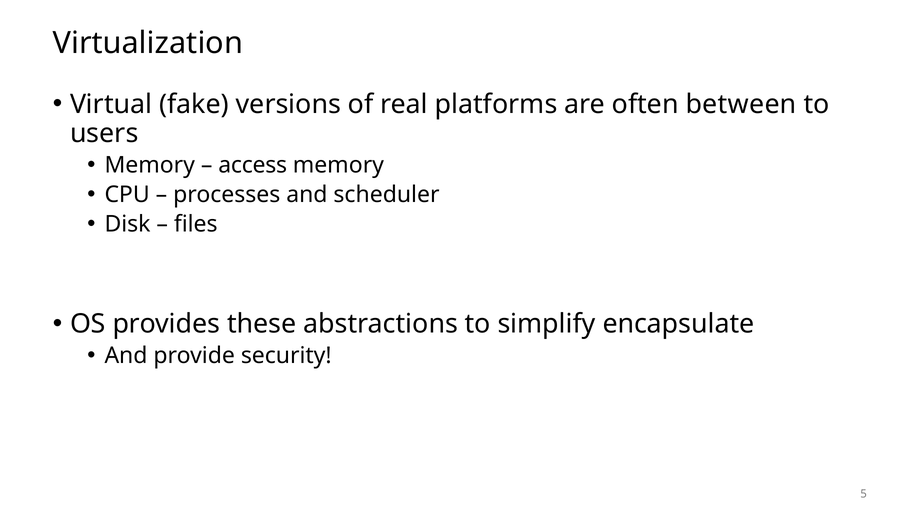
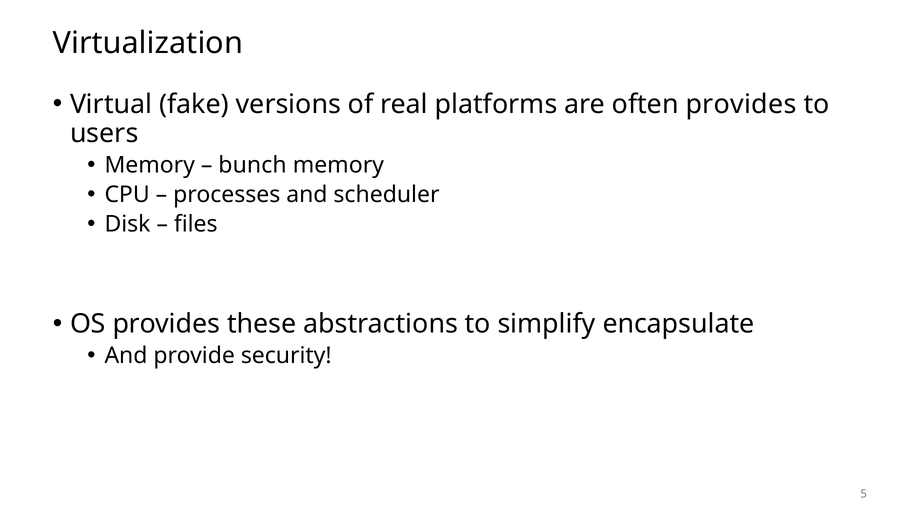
often between: between -> provides
access: access -> bunch
